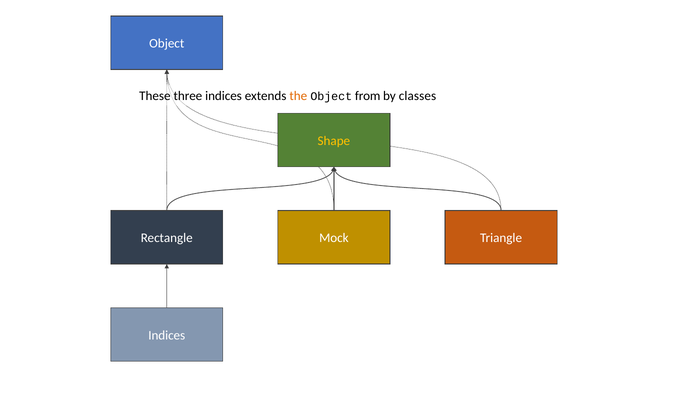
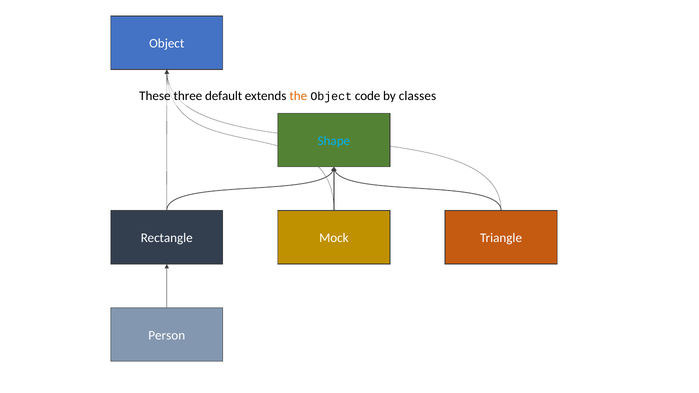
three indices: indices -> default
from: from -> code
Shape colour: yellow -> light blue
Indices at (167, 336): Indices -> Person
